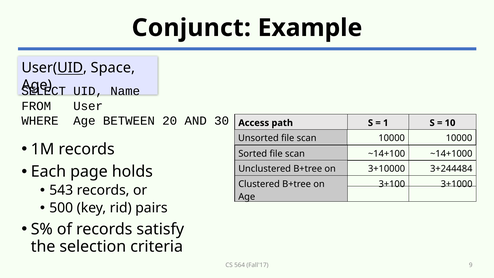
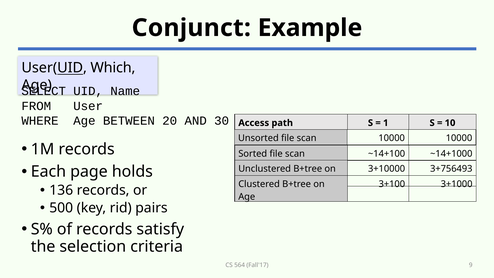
Space: Space -> Which
3+244484: 3+244484 -> 3+756493
543: 543 -> 136
